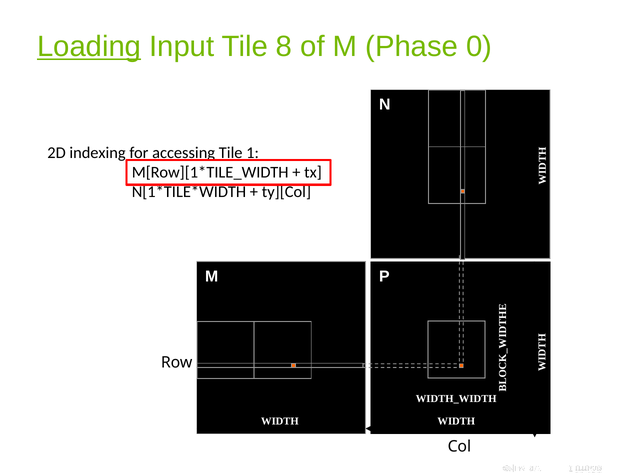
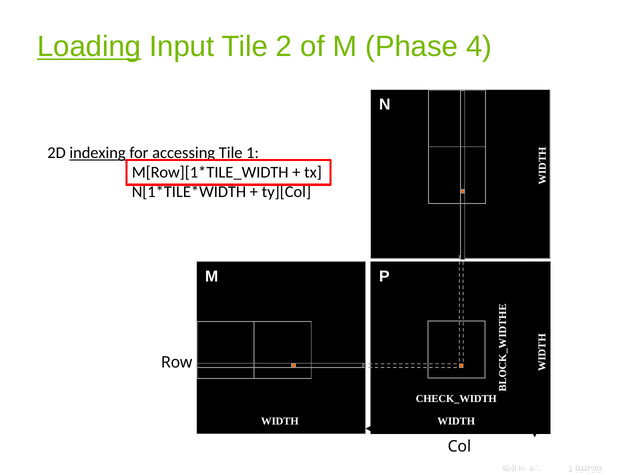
8: 8 -> 2
0: 0 -> 4
indexing underline: none -> present
WIDTH_WIDTH: WIDTH_WIDTH -> CHECK_WIDTH
